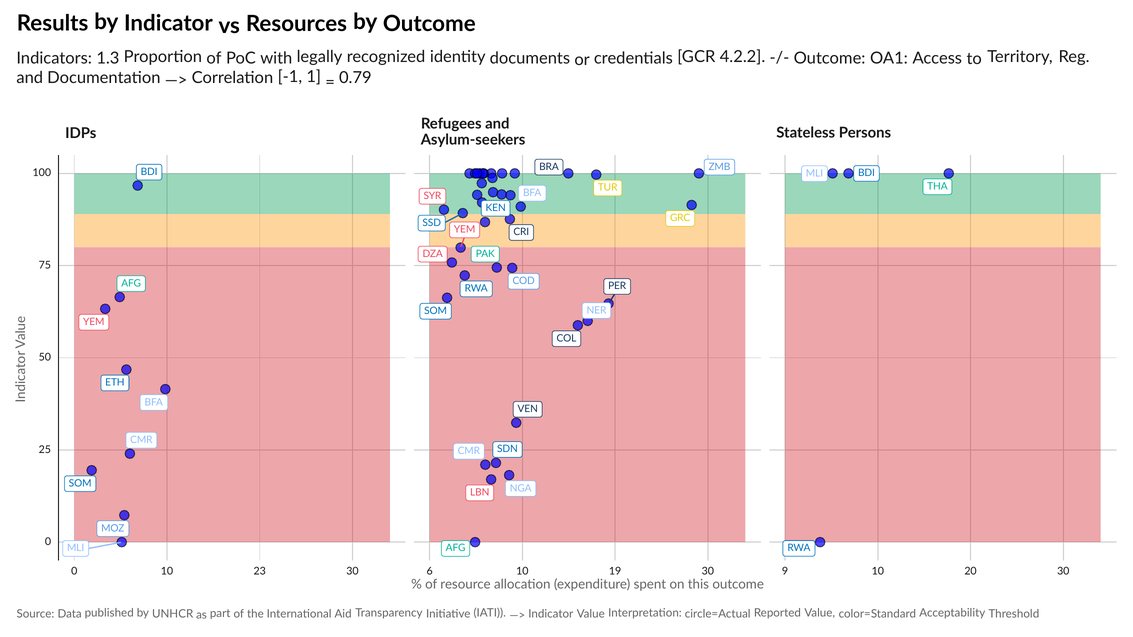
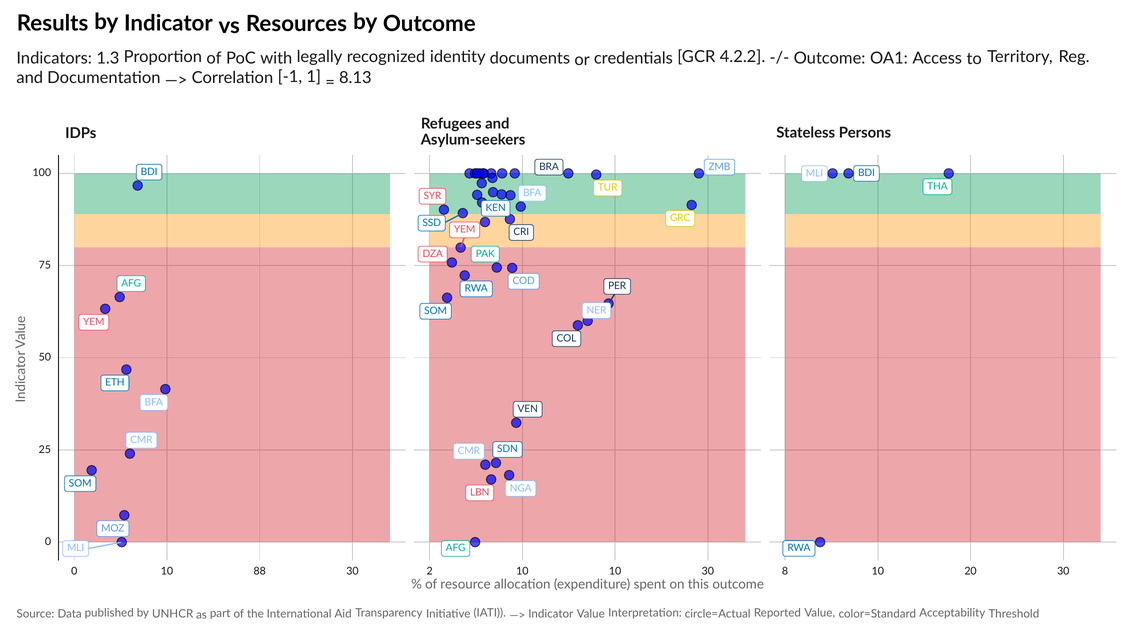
0.79: 0.79 -> 8.13
23: 23 -> 88
6: 6 -> 2
10 19: 19 -> 10
9: 9 -> 8
